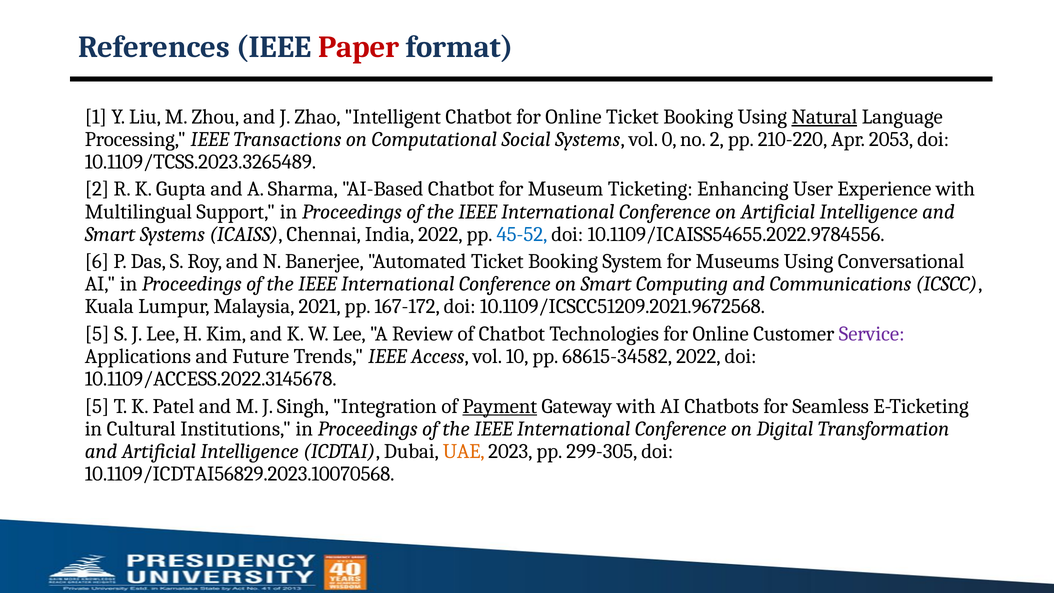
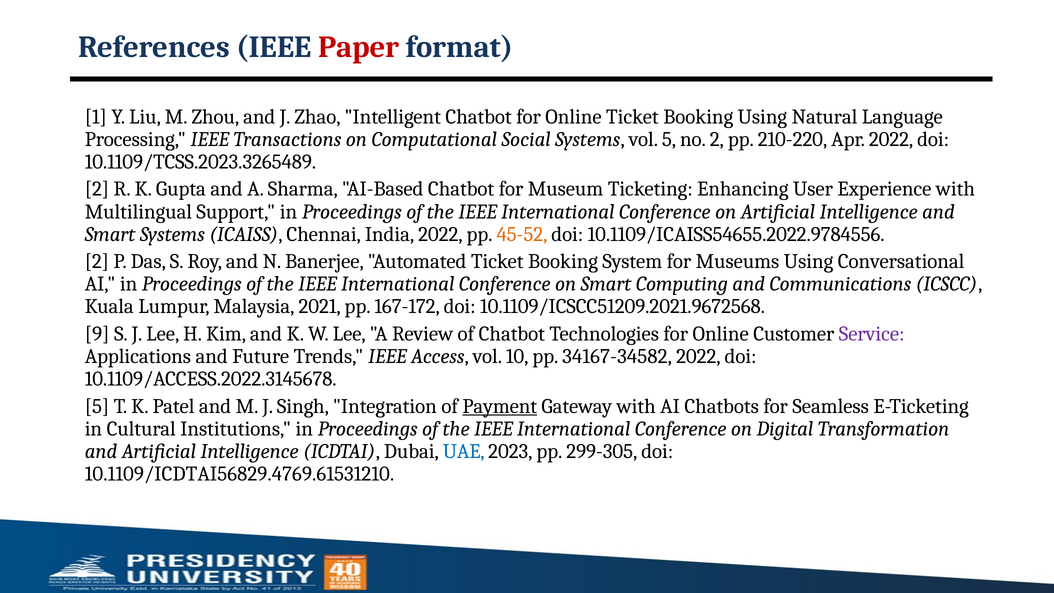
Natural underline: present -> none
vol 0: 0 -> 5
Apr 2053: 2053 -> 2022
45-52 colour: blue -> orange
6 at (97, 261): 6 -> 2
5 at (97, 334): 5 -> 9
68615-34582: 68615-34582 -> 34167-34582
UAE colour: orange -> blue
10.1109/ICDTAI56829.2023.10070568: 10.1109/ICDTAI56829.2023.10070568 -> 10.1109/ICDTAI56829.4769.61531210
